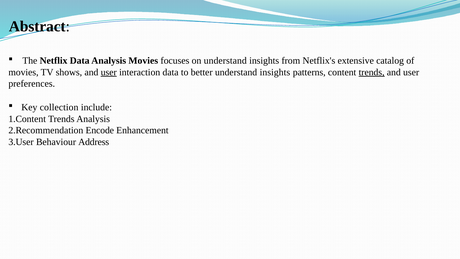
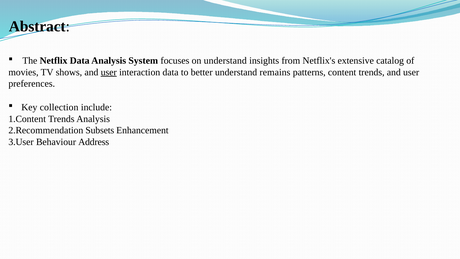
Analysis Movies: Movies -> System
better understand insights: insights -> remains
trends at (372, 72) underline: present -> none
Encode: Encode -> Subsets
